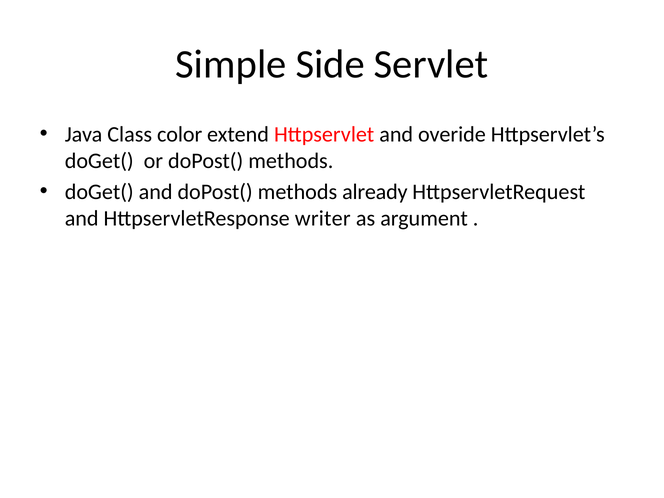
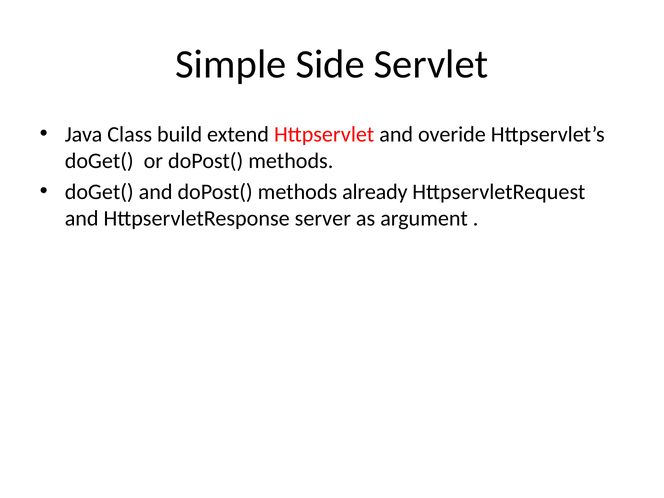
color: color -> build
writer: writer -> server
